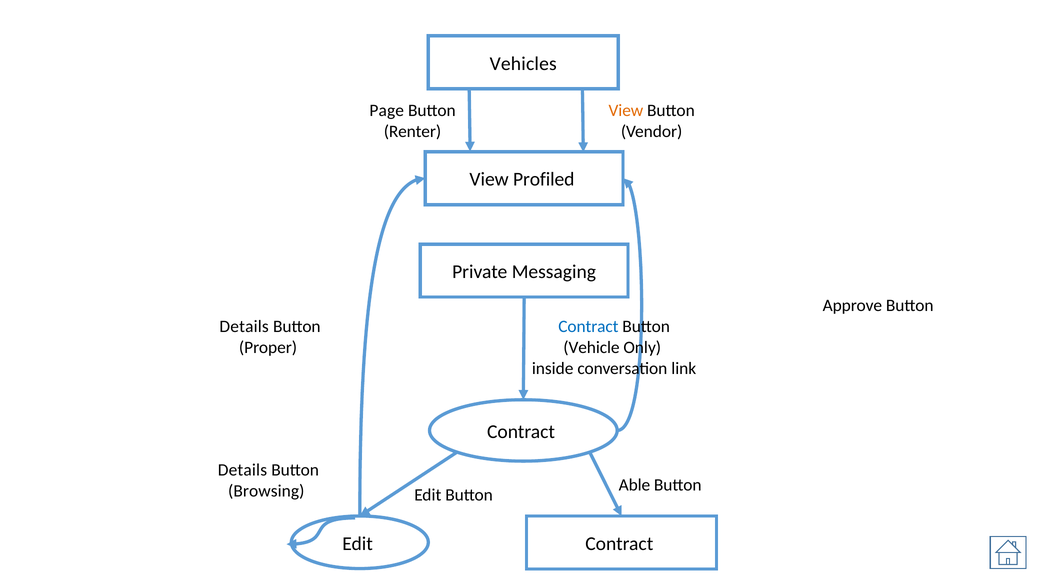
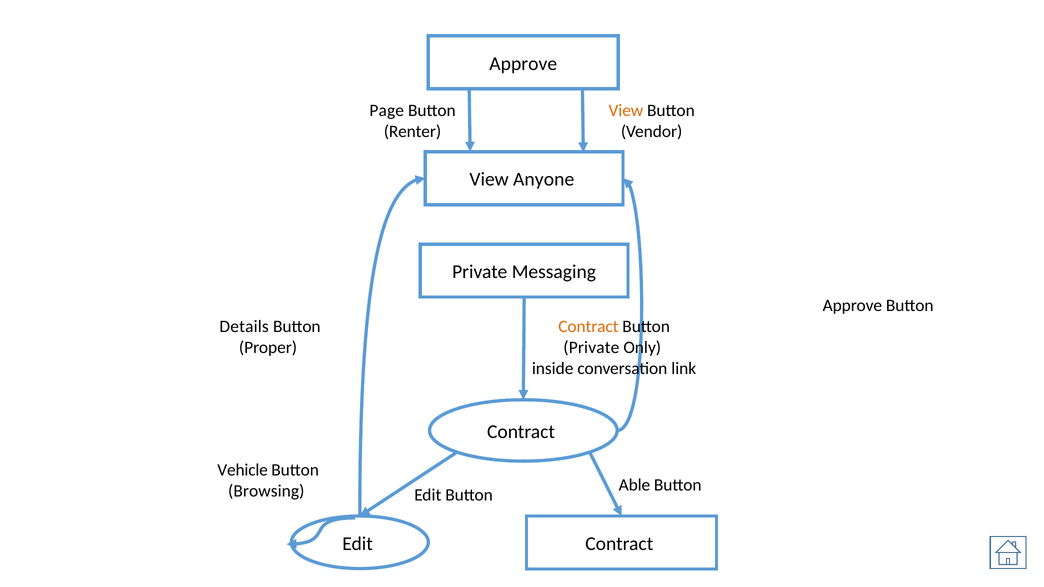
Vehicles at (523, 64): Vehicles -> Approve
Profiled: Profiled -> Anyone
Contract at (588, 327) colour: blue -> orange
Vehicle at (591, 348): Vehicle -> Private
Details at (242, 470): Details -> Vehicle
